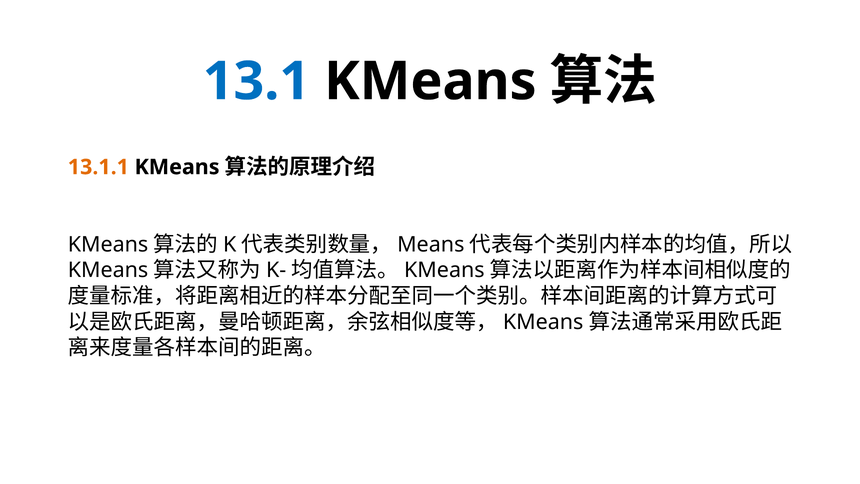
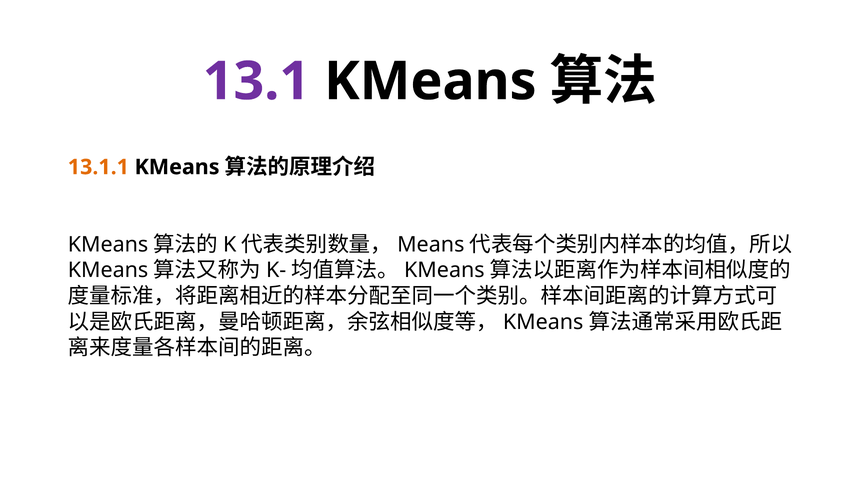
13.1 colour: blue -> purple
